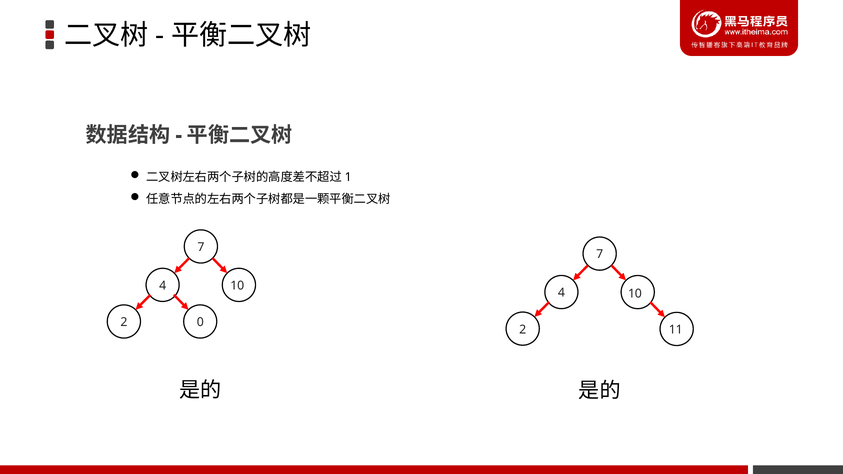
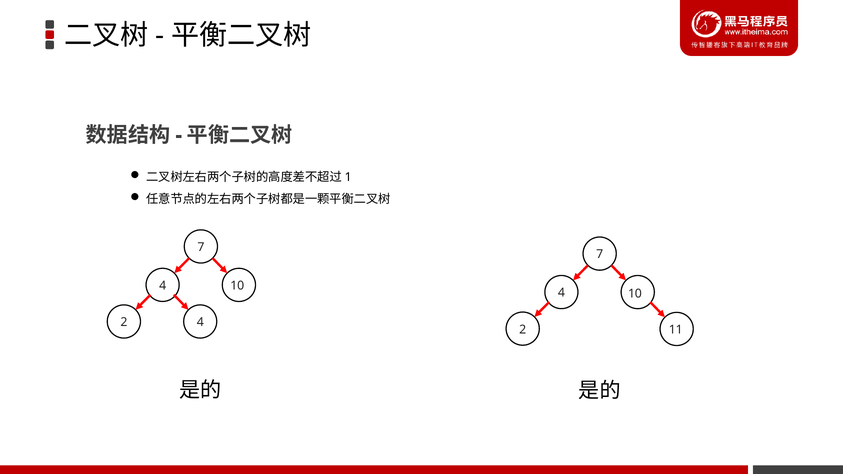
2 0: 0 -> 4
